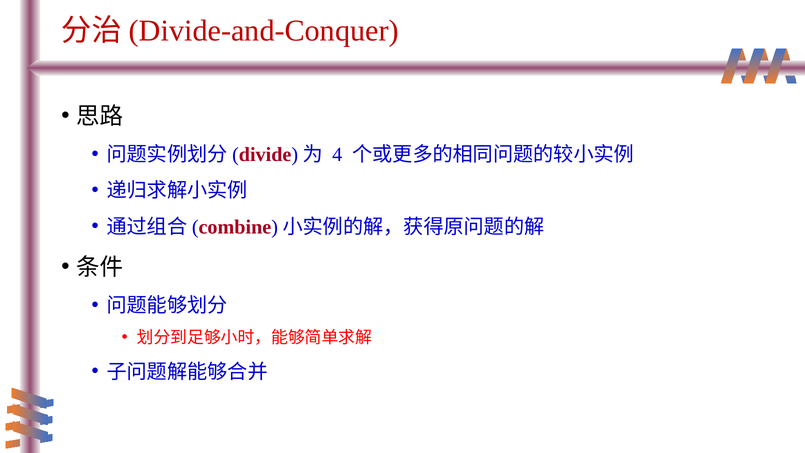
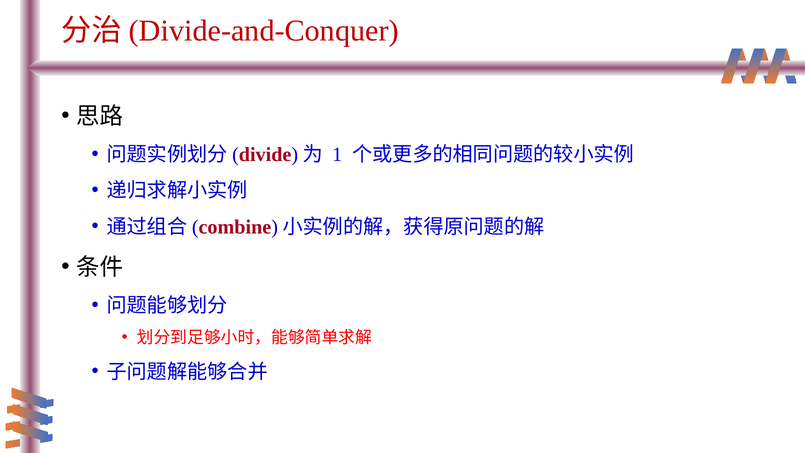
4: 4 -> 1
